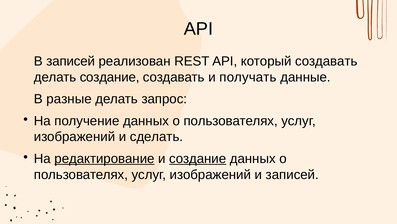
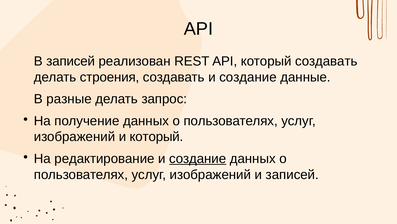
делать создание: создание -> строения
создавать и получать: получать -> создание
и сделать: сделать -> который
редактирование underline: present -> none
